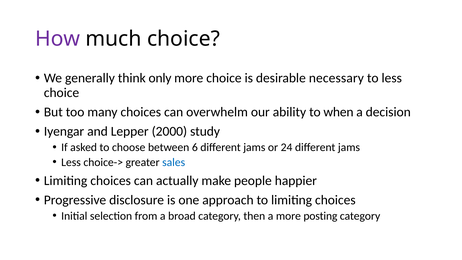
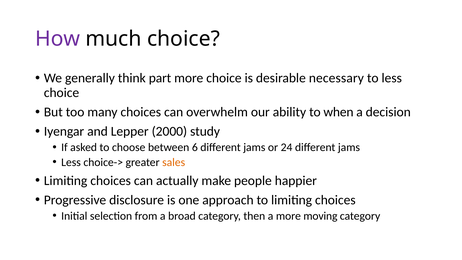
only: only -> part
sales colour: blue -> orange
posting: posting -> moving
